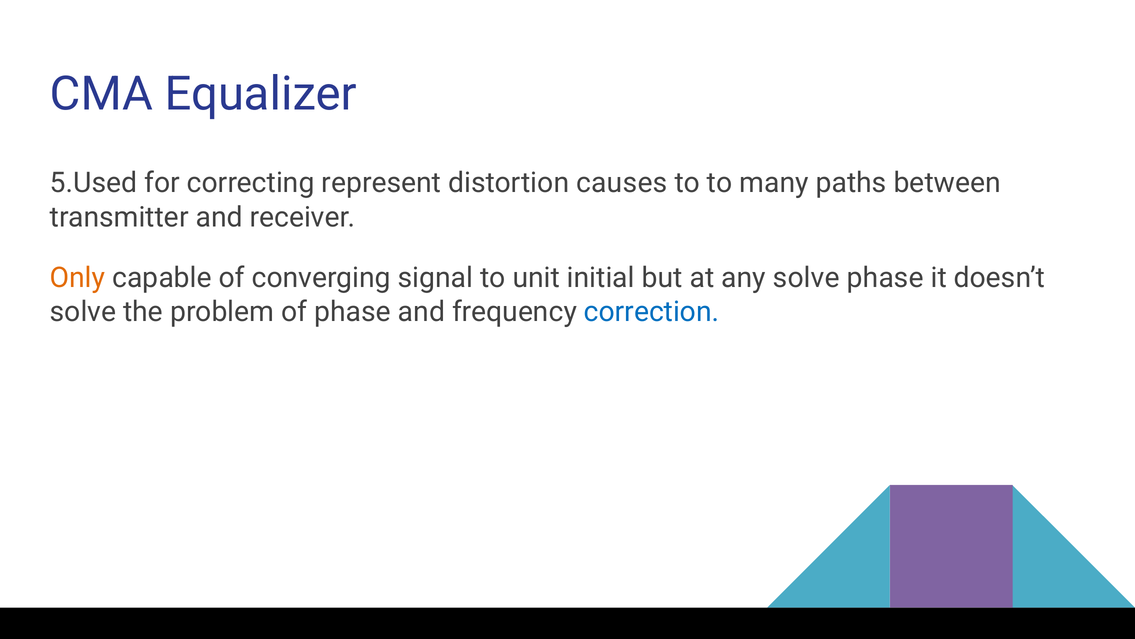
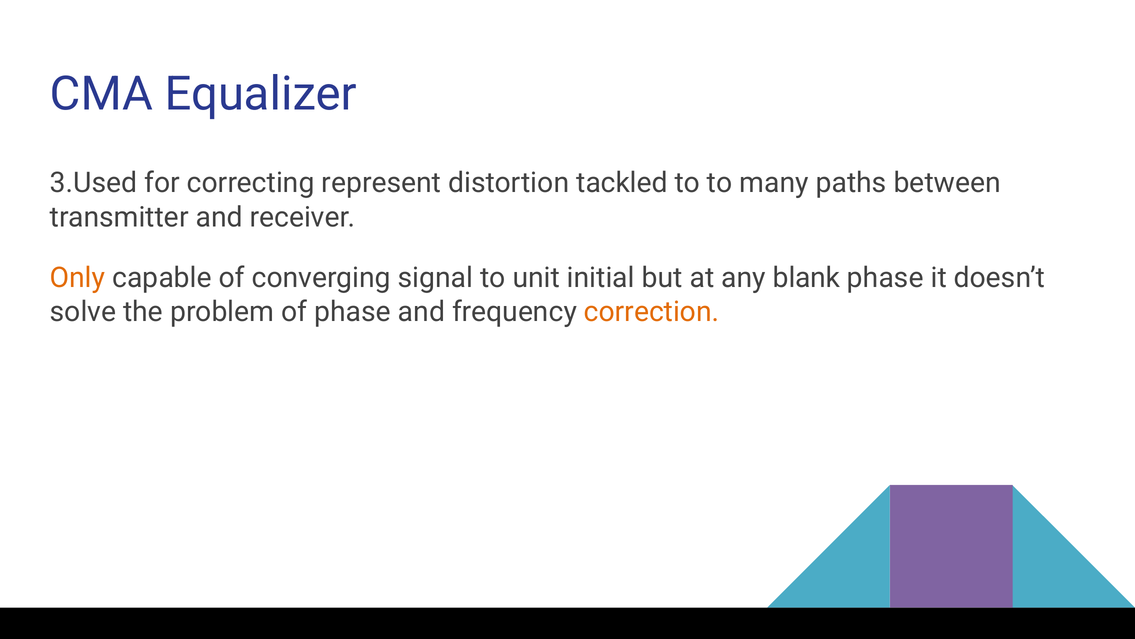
5.Used: 5.Used -> 3.Used
causes: causes -> tackled
any solve: solve -> blank
correction colour: blue -> orange
